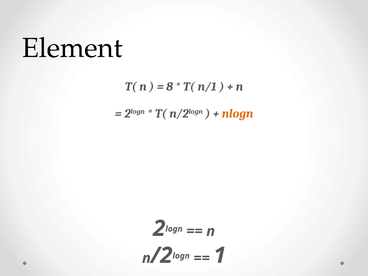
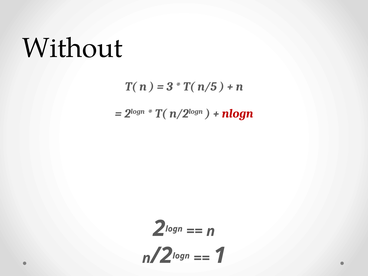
Element: Element -> Without
8: 8 -> 3
n/1: n/1 -> n/5
nlogn colour: orange -> red
